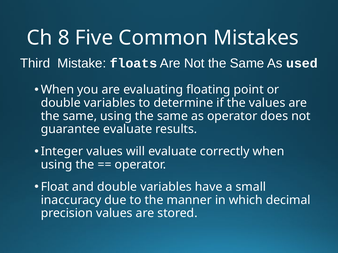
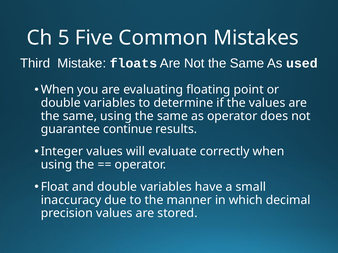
8: 8 -> 5
guarantee evaluate: evaluate -> continue
